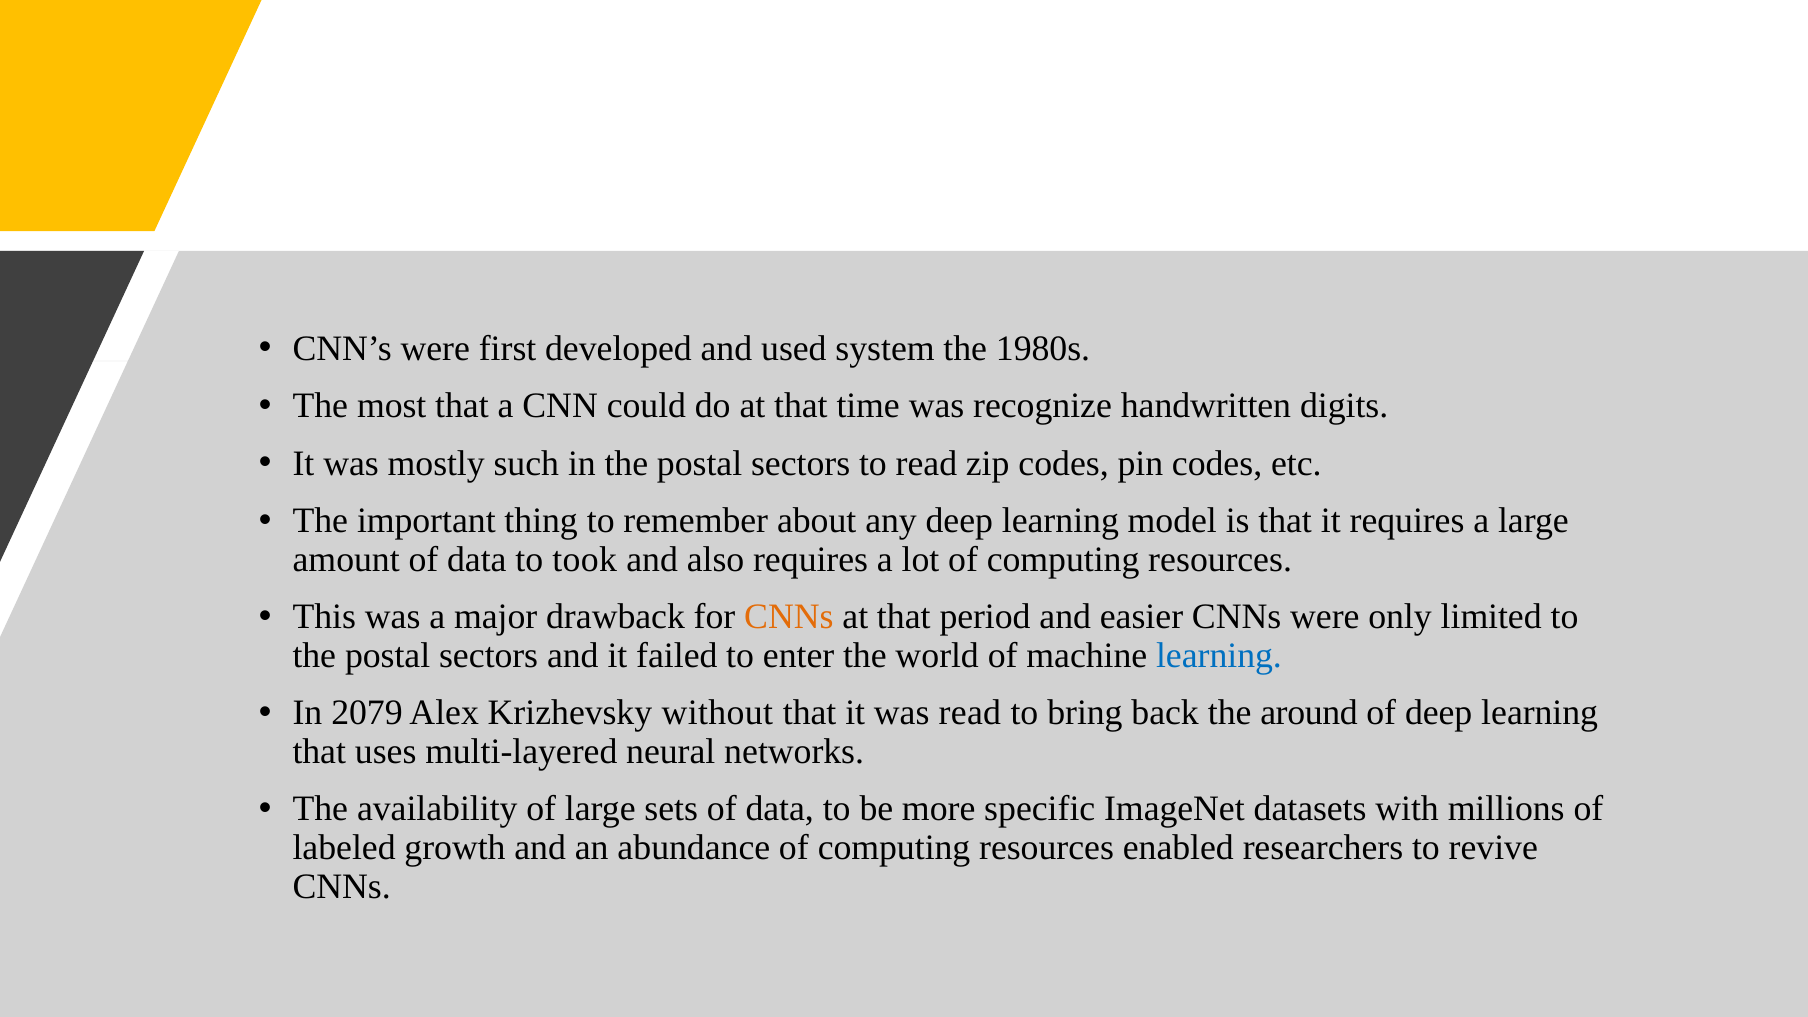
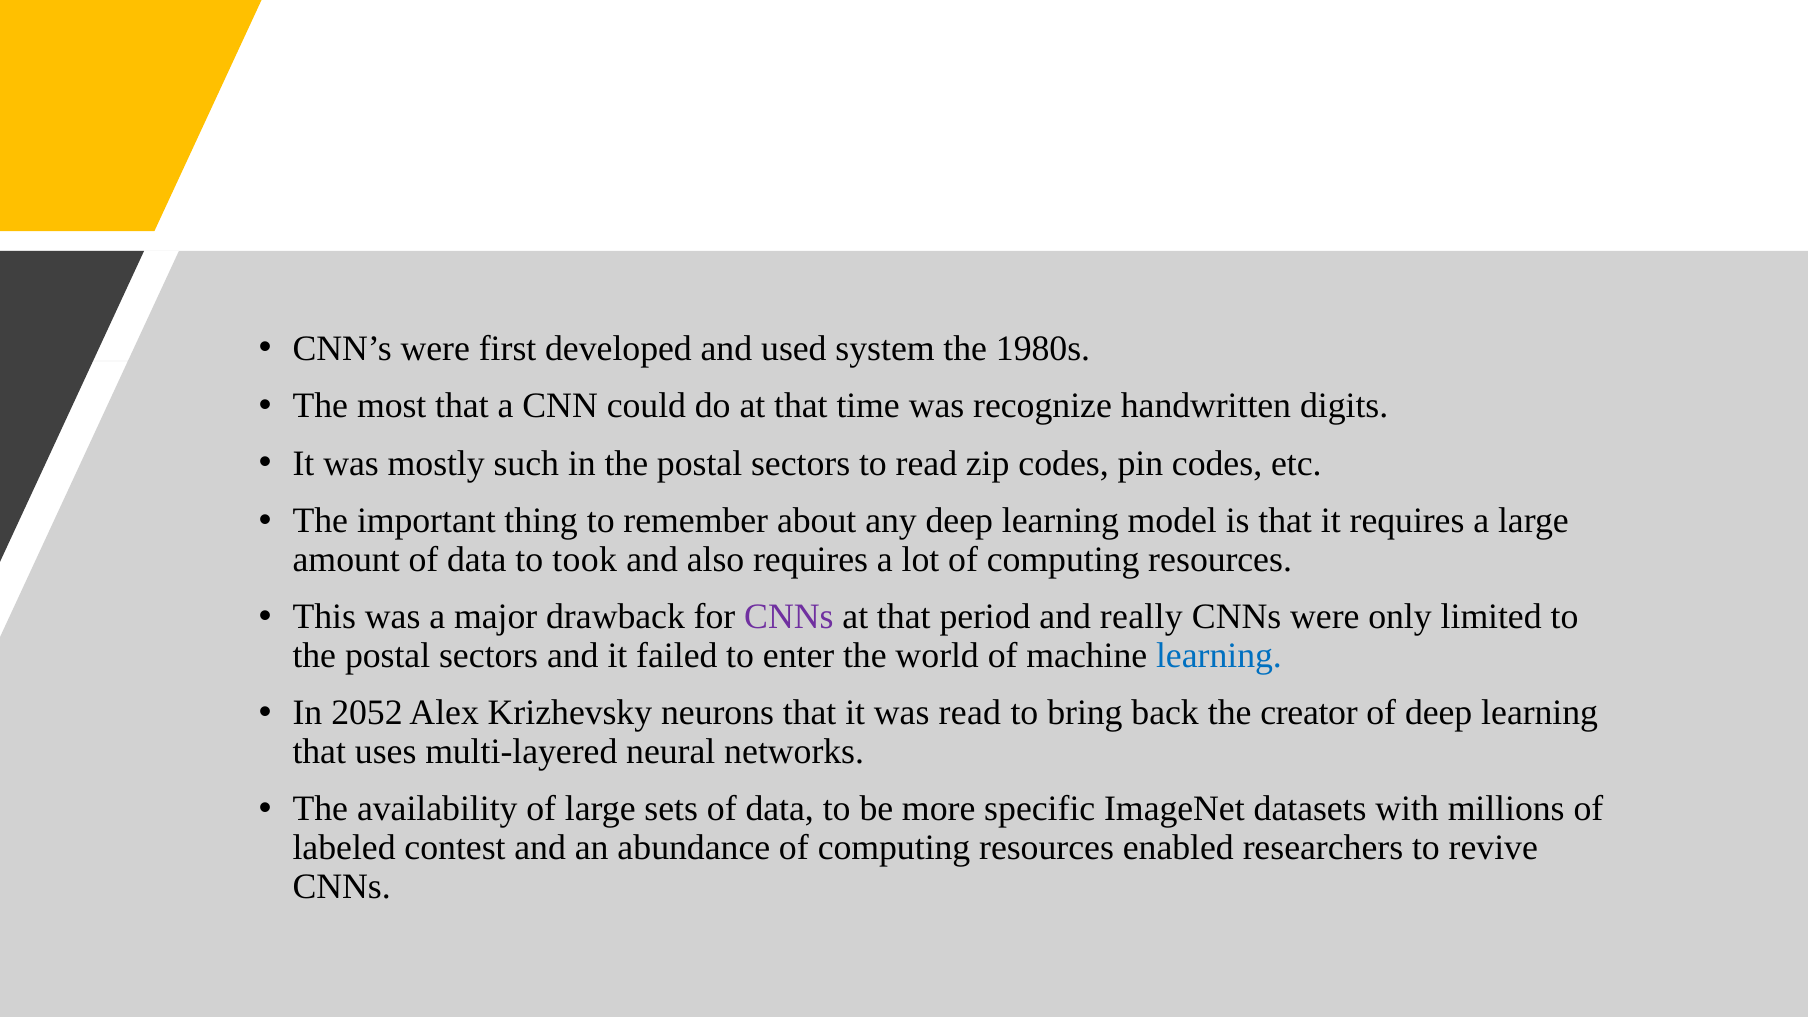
CNNs at (789, 617) colour: orange -> purple
easier: easier -> really
2079: 2079 -> 2052
without: without -> neurons
around: around -> creator
growth: growth -> contest
